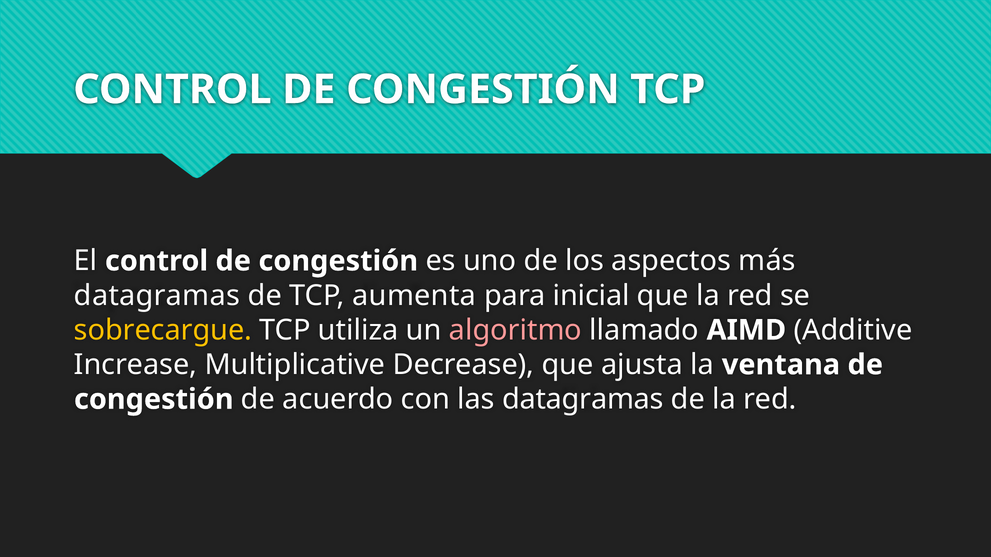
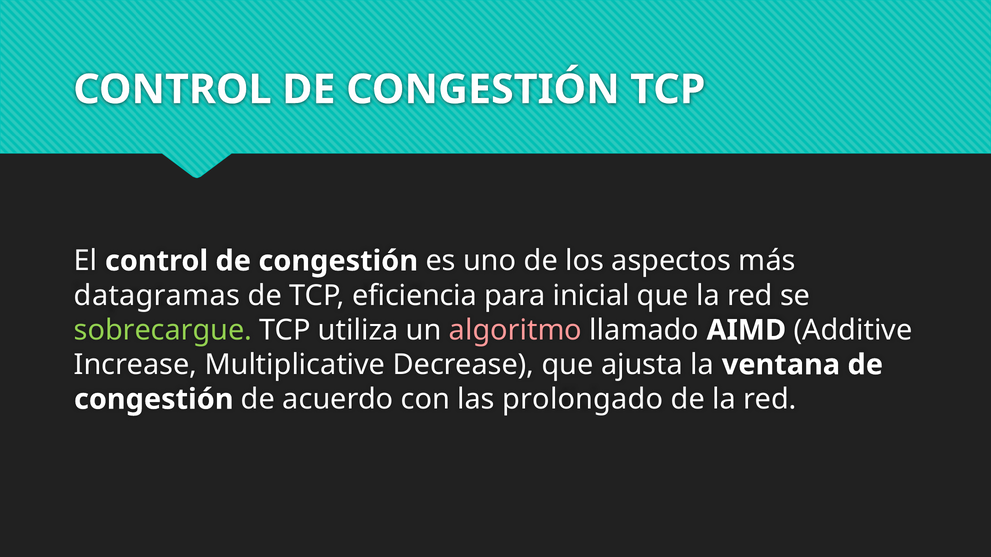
aumenta: aumenta -> eficiencia
sobrecargue colour: yellow -> light green
las datagramas: datagramas -> prolongado
